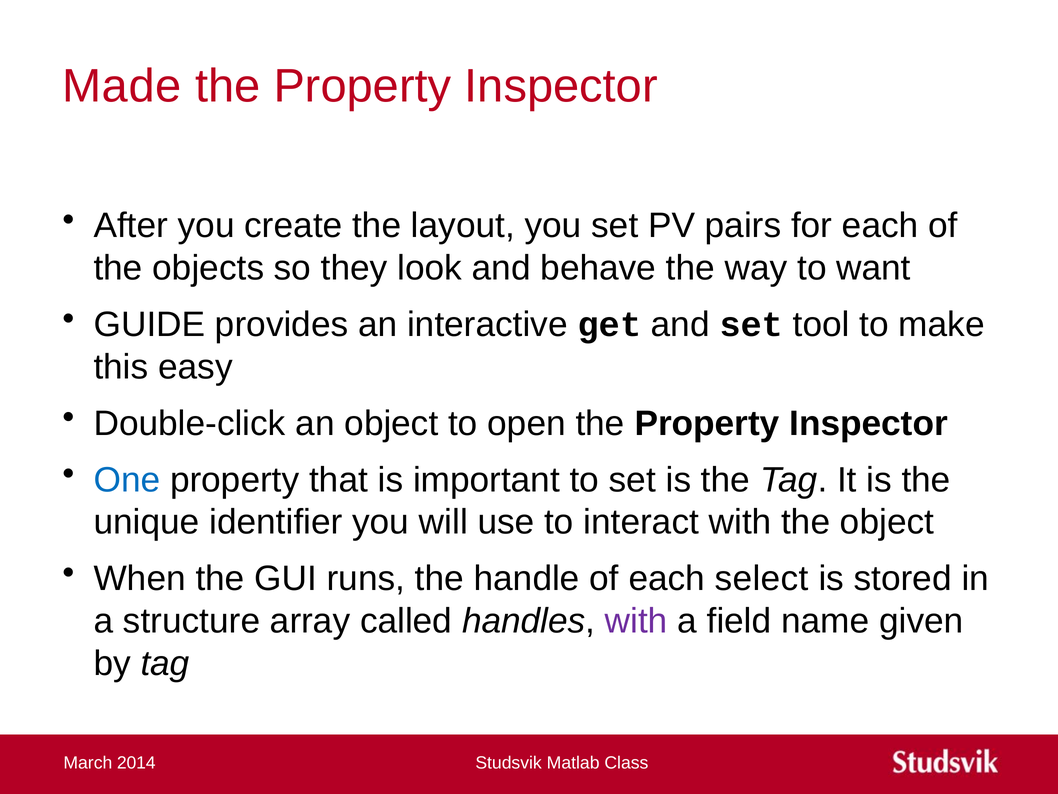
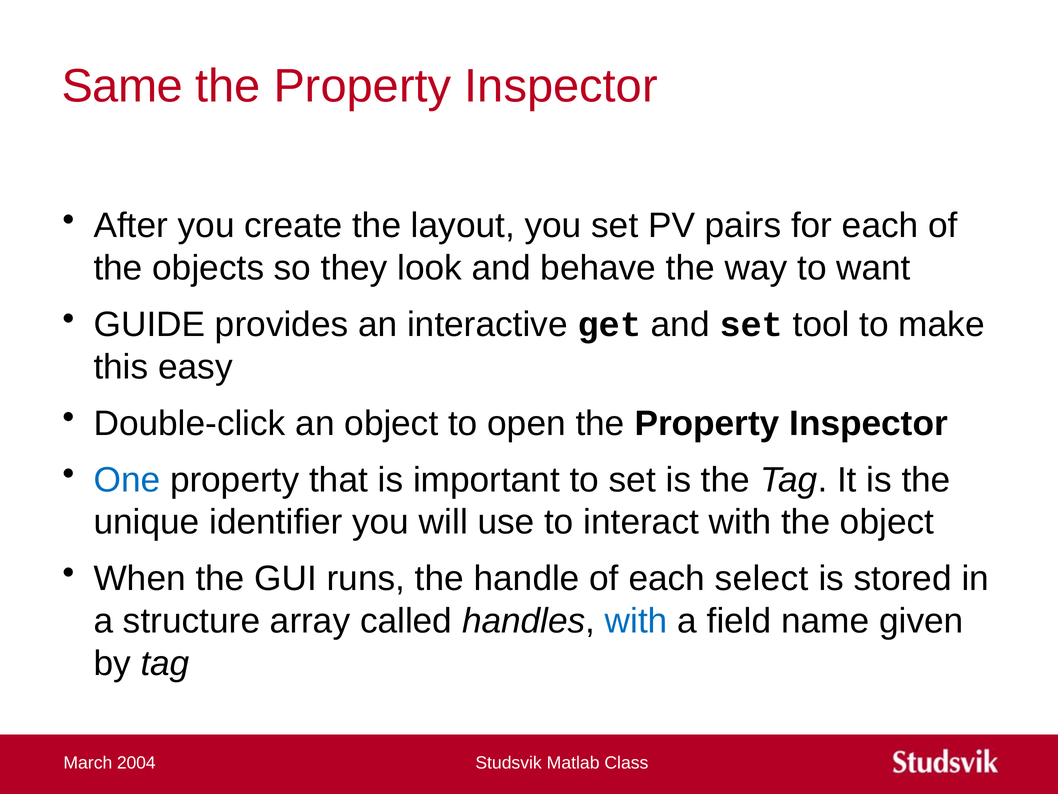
Made: Made -> Same
with at (636, 621) colour: purple -> blue
2014: 2014 -> 2004
